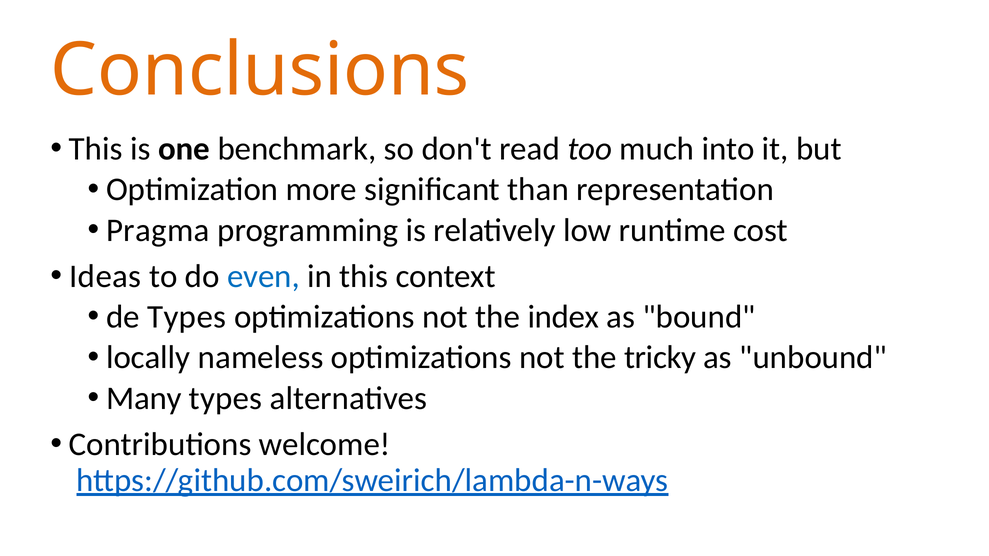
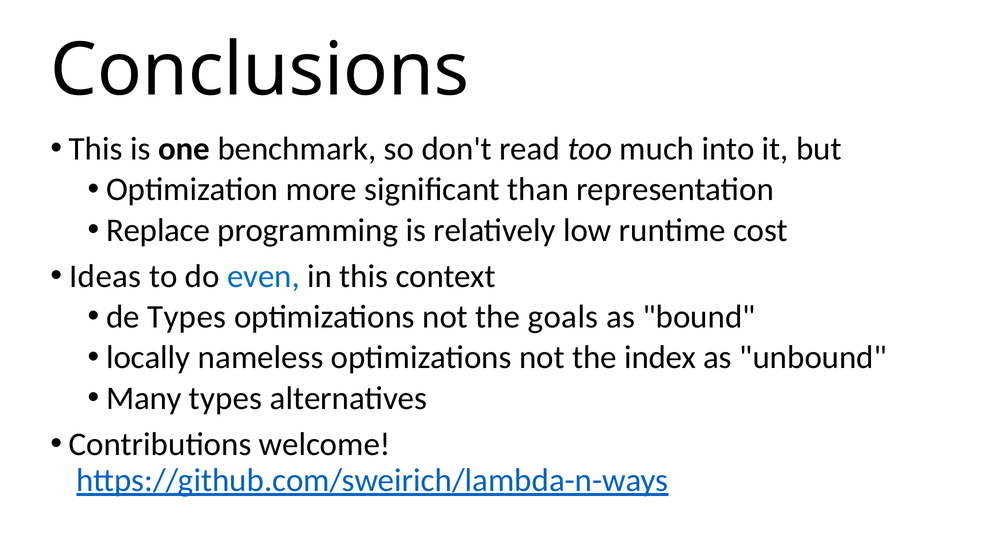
Conclusions colour: orange -> black
Pragma: Pragma -> Replace
index: index -> goals
tricky: tricky -> index
